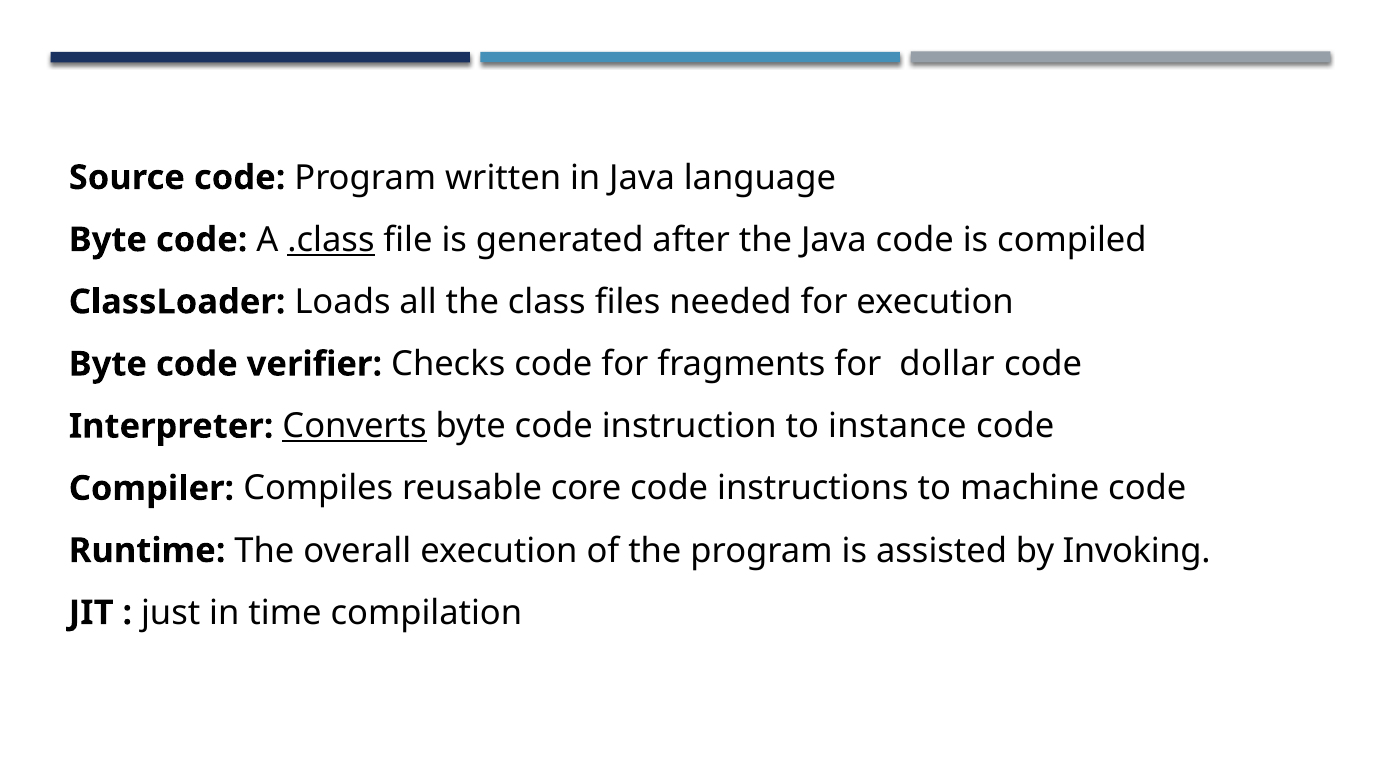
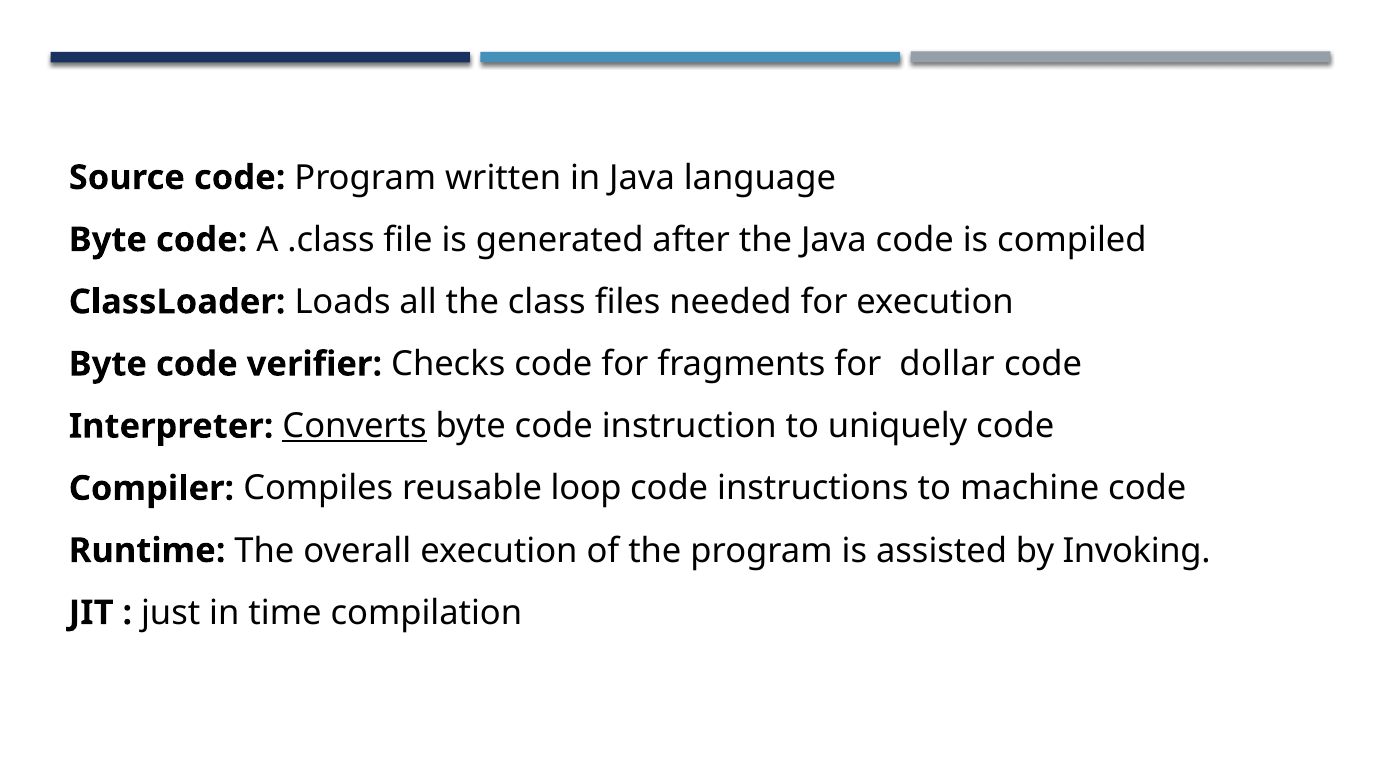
.class underline: present -> none
instance: instance -> uniquely
core: core -> loop
